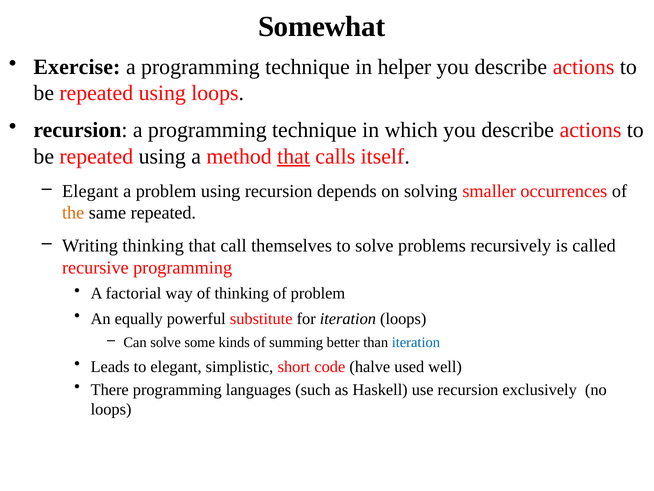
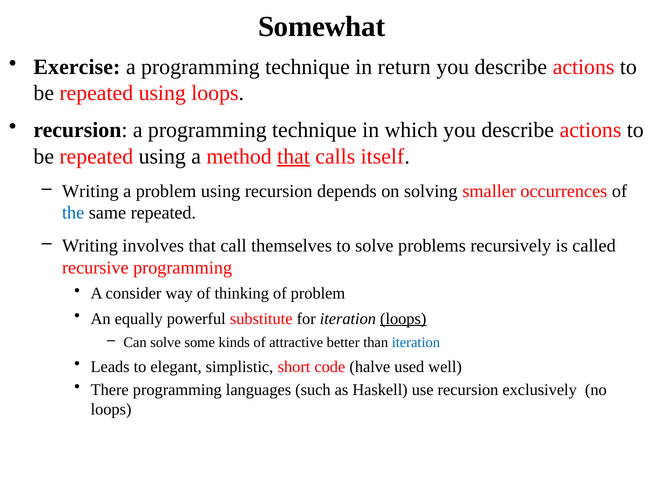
helper: helper -> return
Elegant at (90, 191): Elegant -> Writing
the colour: orange -> blue
Writing thinking: thinking -> involves
factorial: factorial -> consider
loops at (403, 318) underline: none -> present
summing: summing -> attractive
